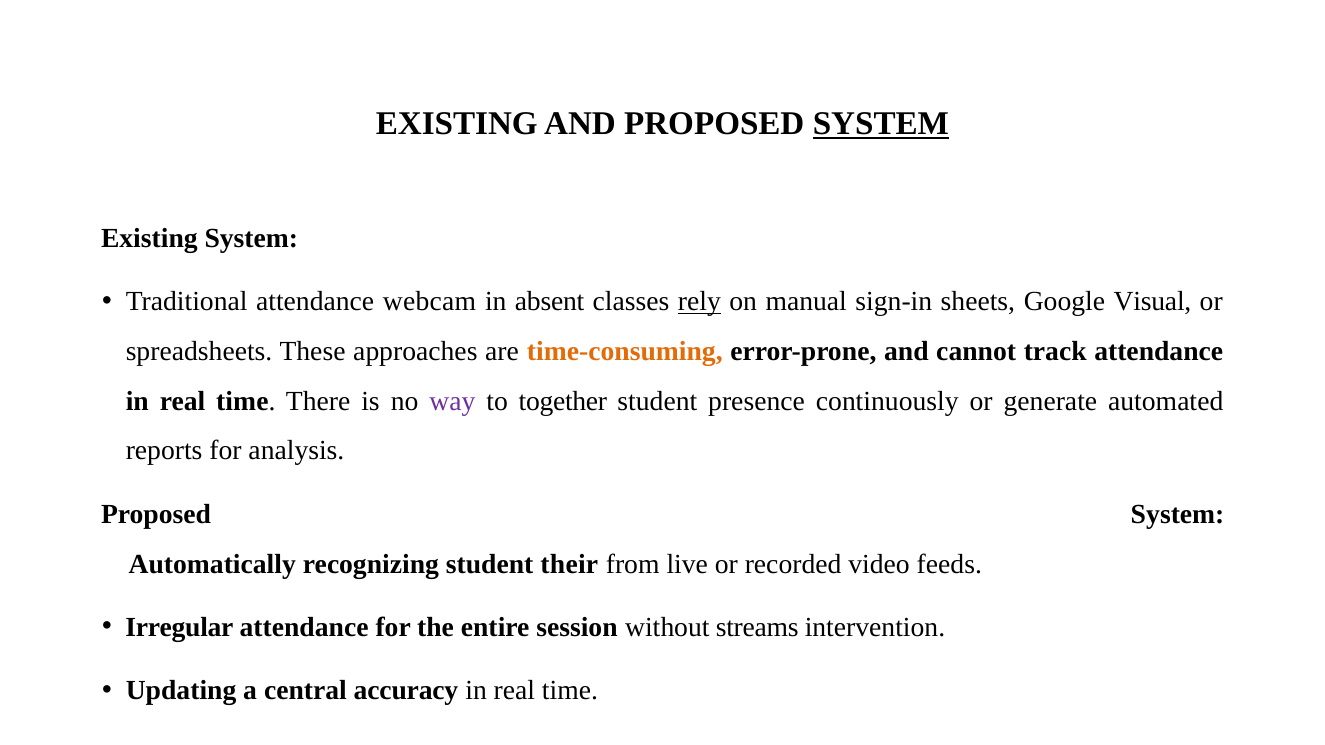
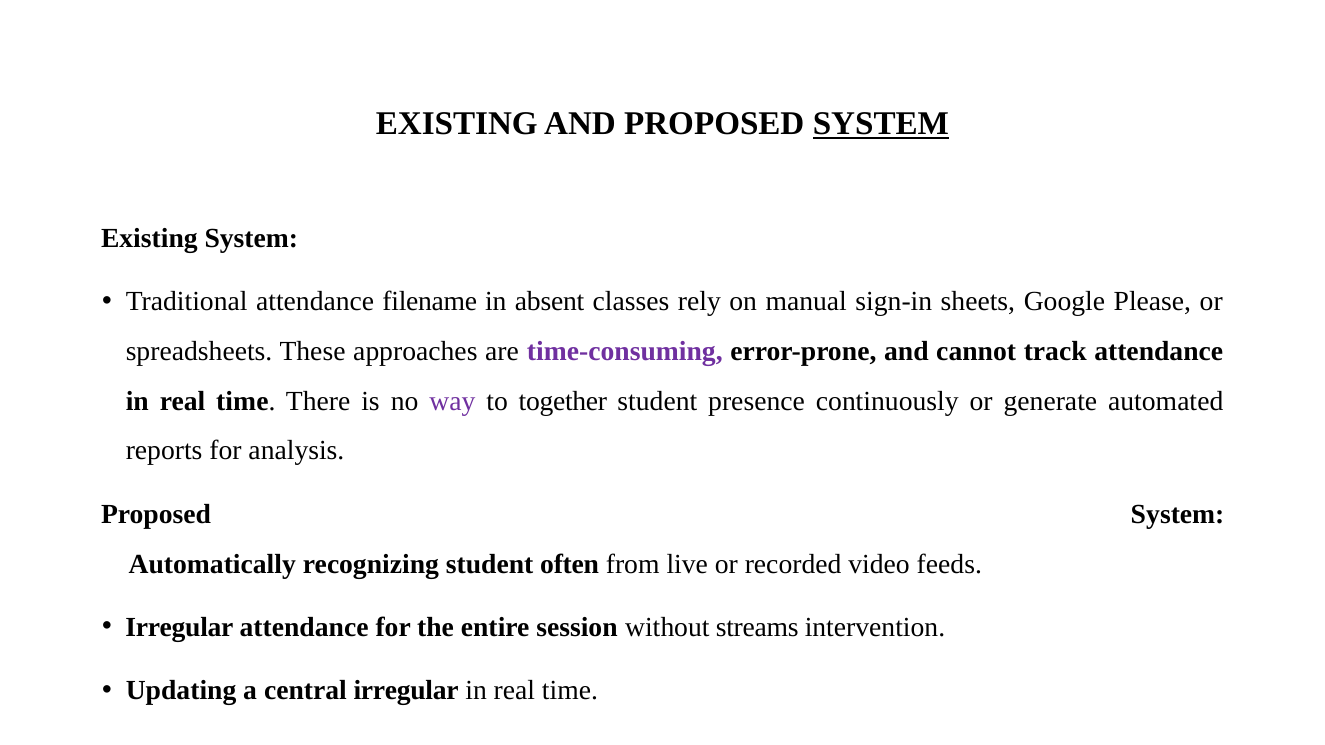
webcam: webcam -> filename
rely underline: present -> none
Visual: Visual -> Please
time-consuming colour: orange -> purple
their: their -> often
central accuracy: accuracy -> irregular
